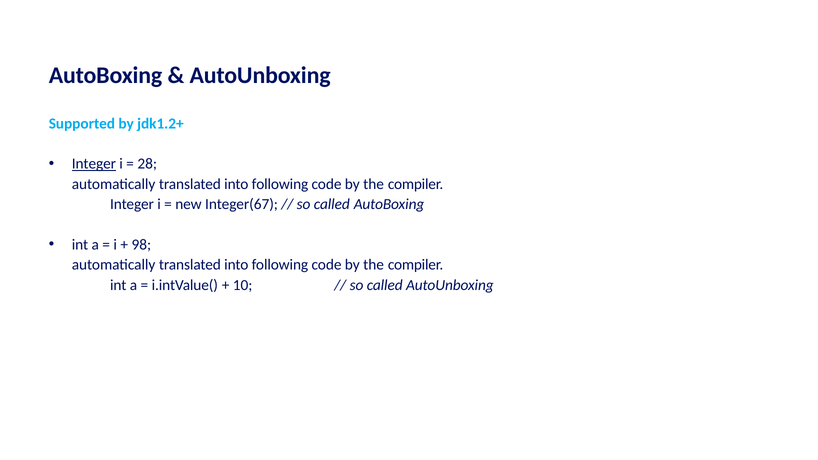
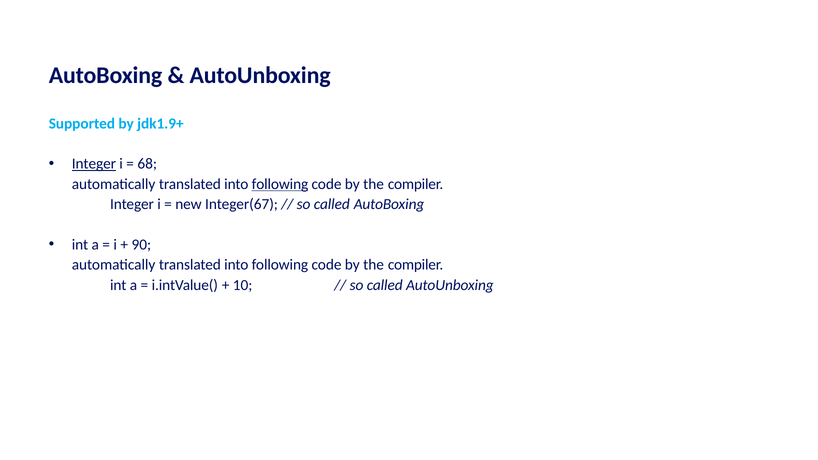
jdk1.2+: jdk1.2+ -> jdk1.9+
28: 28 -> 68
following at (280, 184) underline: none -> present
98: 98 -> 90
